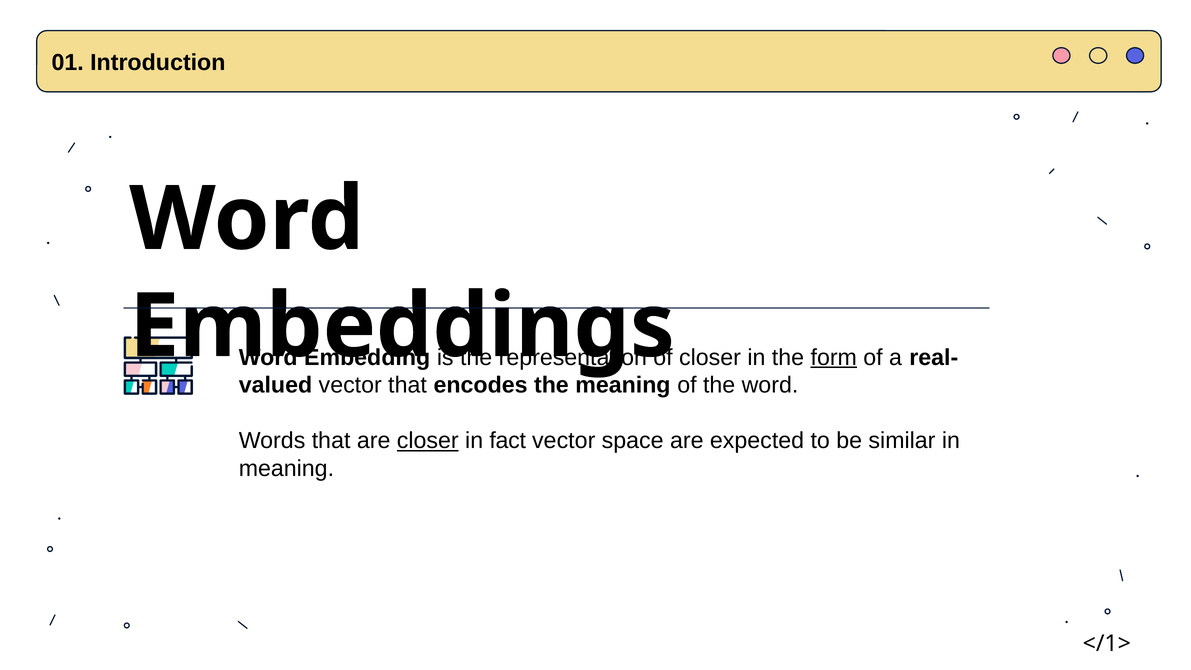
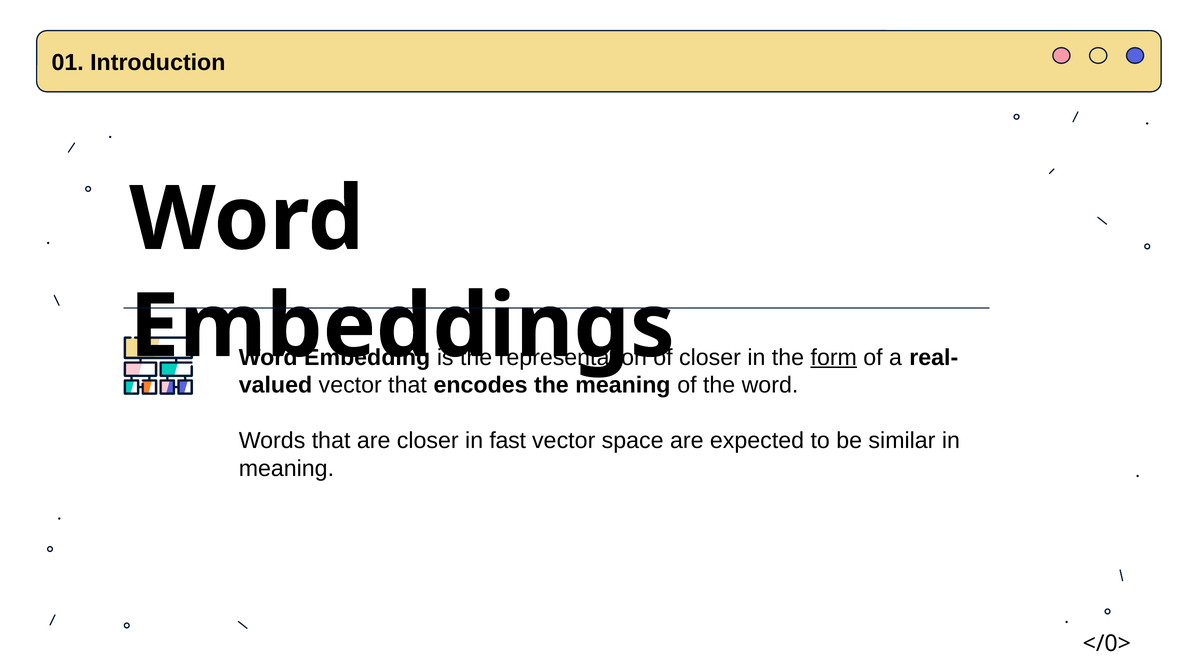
closer at (428, 441) underline: present -> none
fact: fact -> fast
</1>: </1> -> </0>
